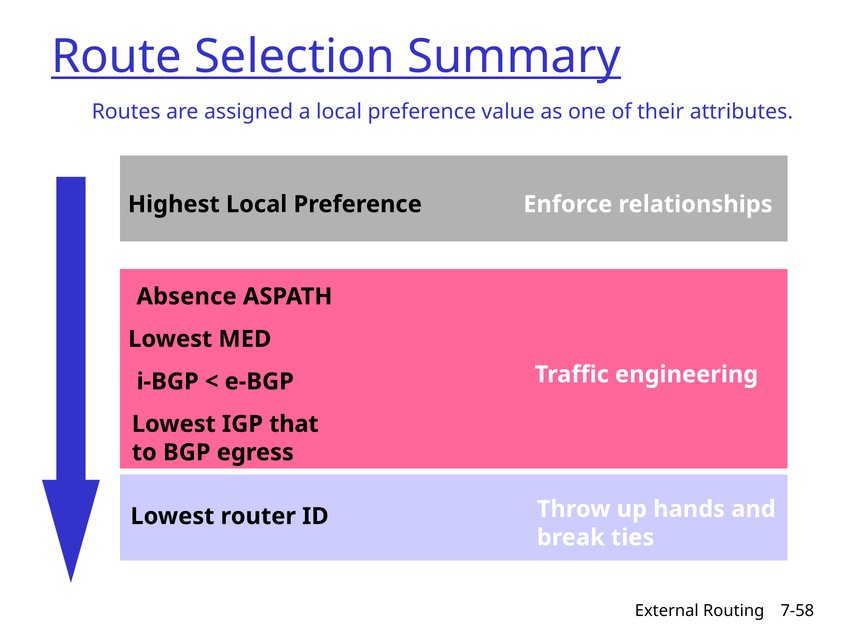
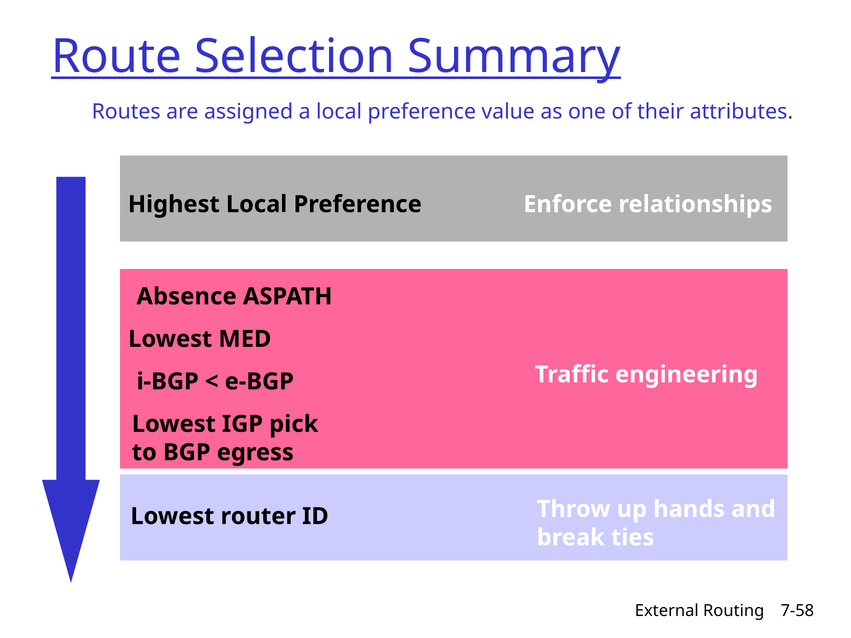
that: that -> pick
